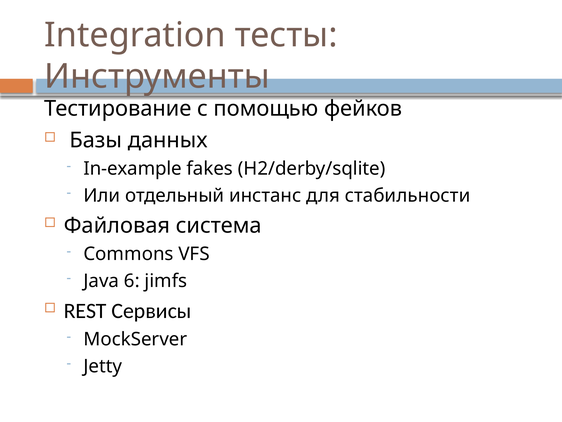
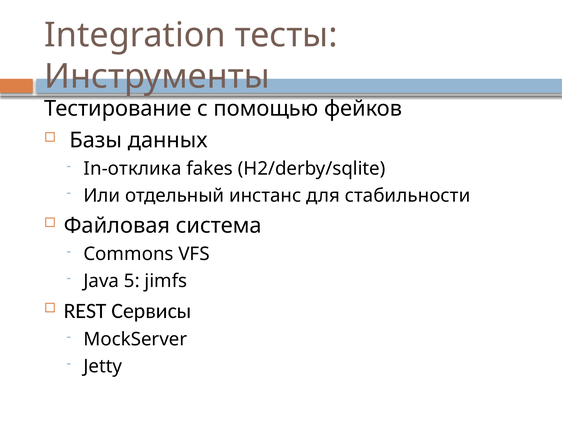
In-example: In-example -> In-отклика
6: 6 -> 5
